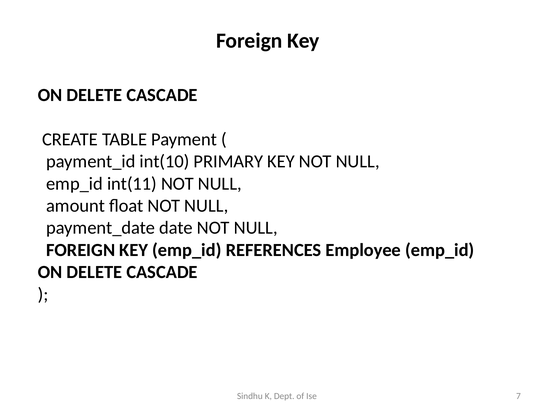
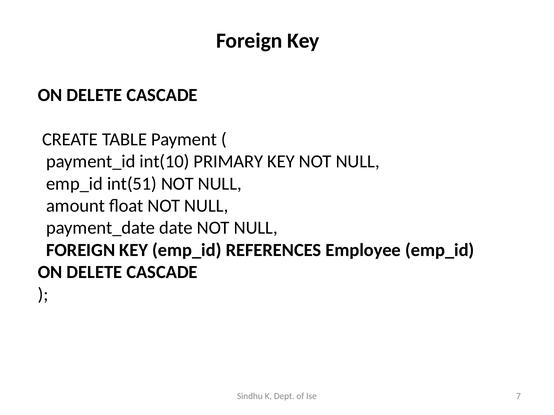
int(11: int(11 -> int(51
